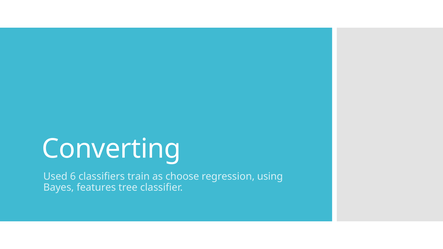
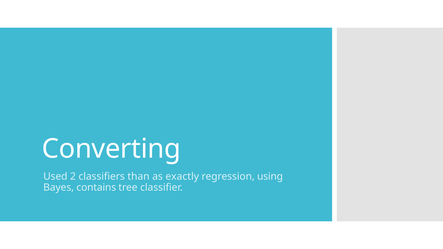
6: 6 -> 2
train: train -> than
choose: choose -> exactly
features: features -> contains
